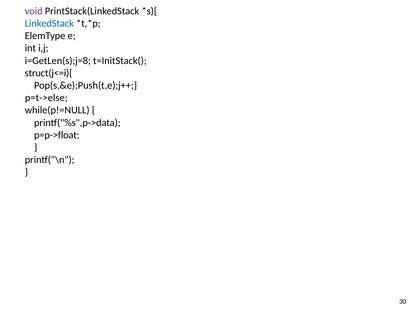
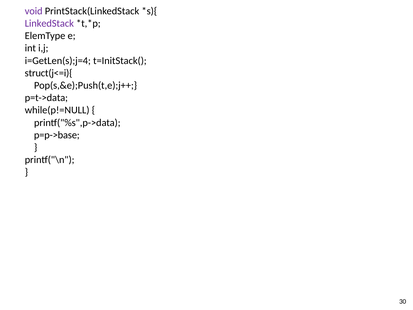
LinkedStack colour: blue -> purple
i=GetLen(s);j=8: i=GetLen(s);j=8 -> i=GetLen(s);j=4
p=t->else: p=t->else -> p=t->data
p=p->float: p=p->float -> p=p->base
